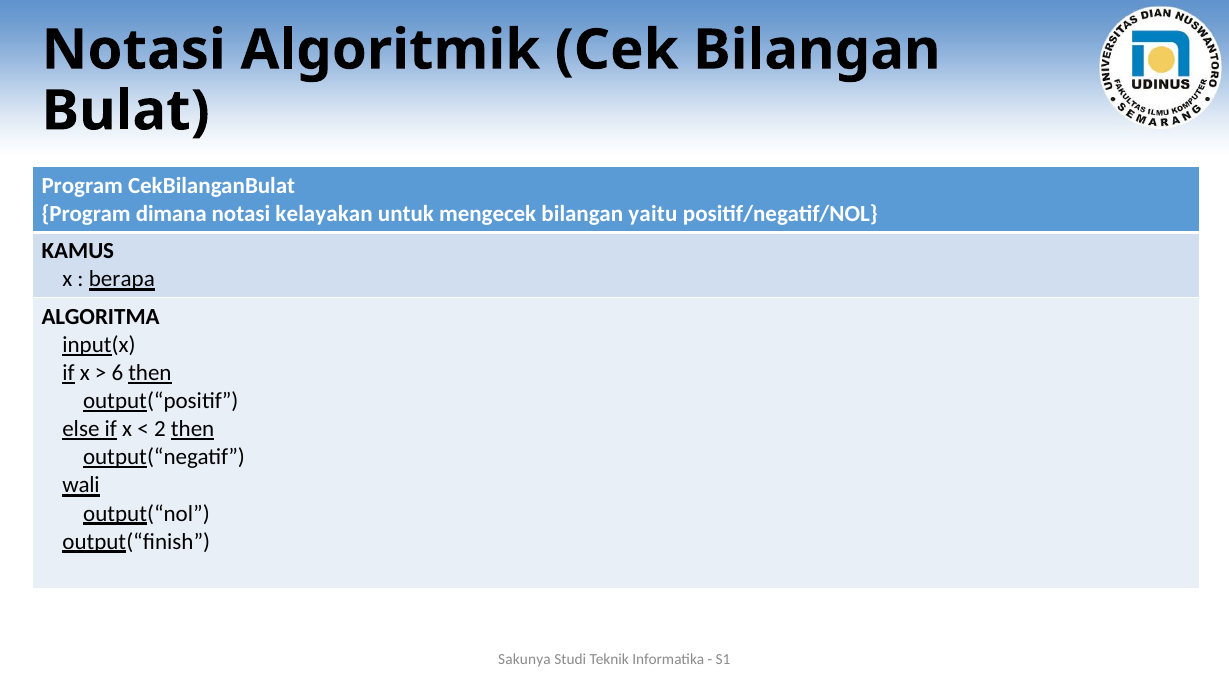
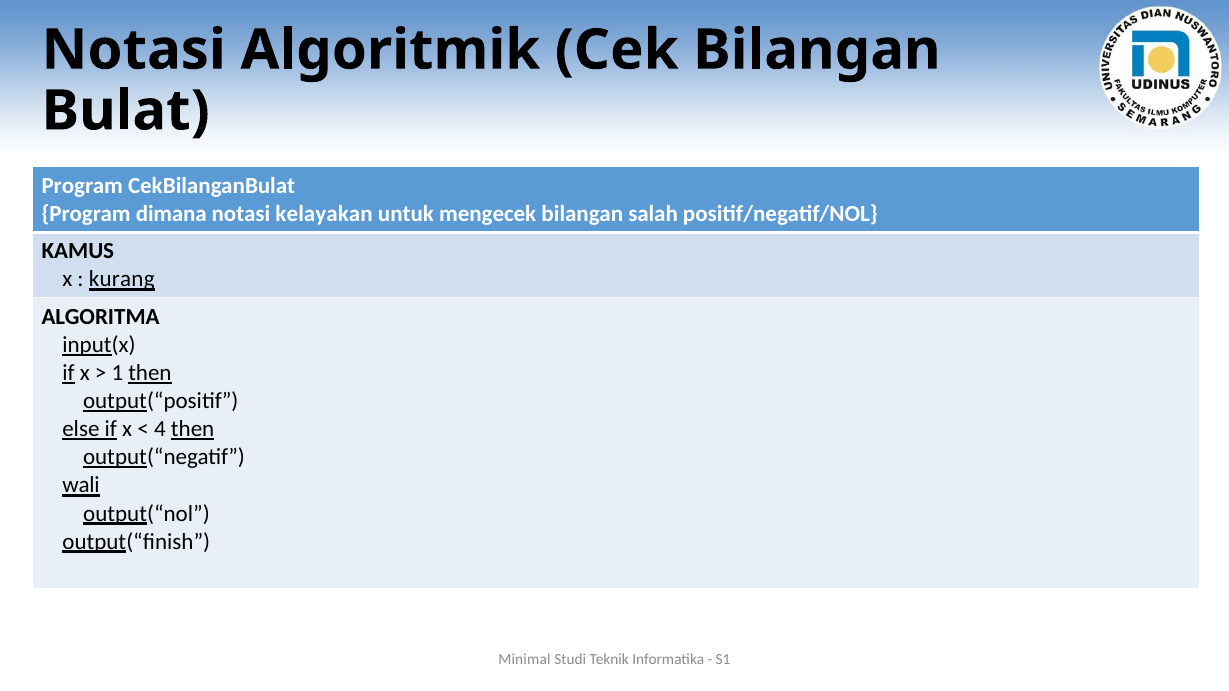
yaitu: yaitu -> salah
berapa: berapa -> kurang
6: 6 -> 1
2: 2 -> 4
Sakunya: Sakunya -> Minimal
